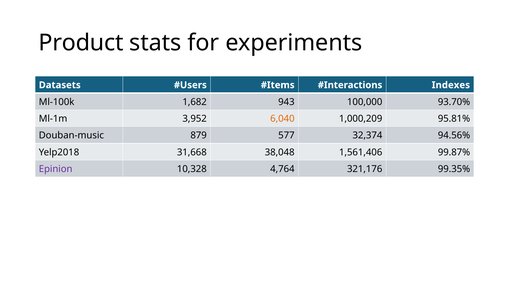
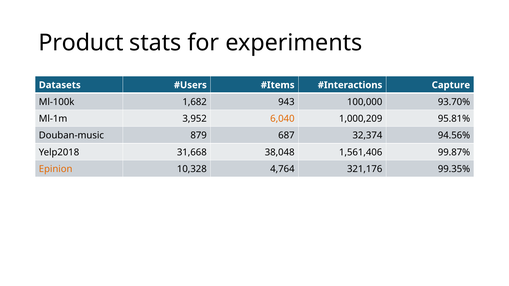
Indexes: Indexes -> Capture
577: 577 -> 687
Epinion colour: purple -> orange
